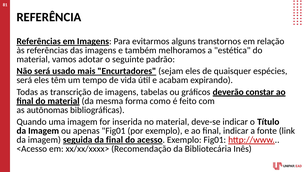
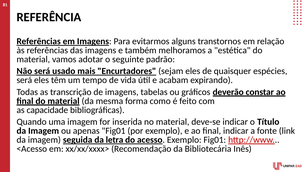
autônomas: autônomas -> capacidade
da final: final -> letra
